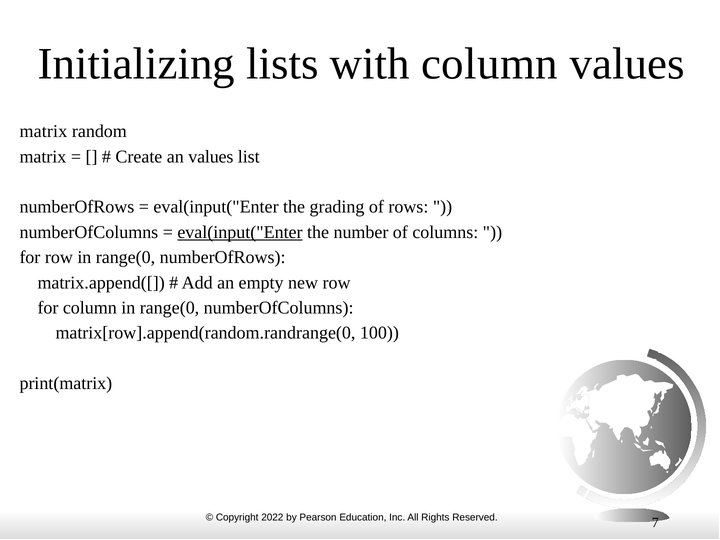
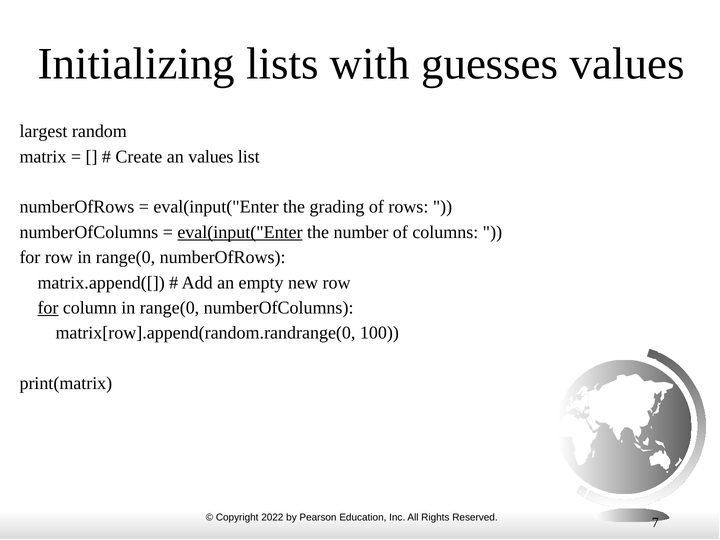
with column: column -> guesses
matrix at (43, 131): matrix -> largest
for at (48, 308) underline: none -> present
